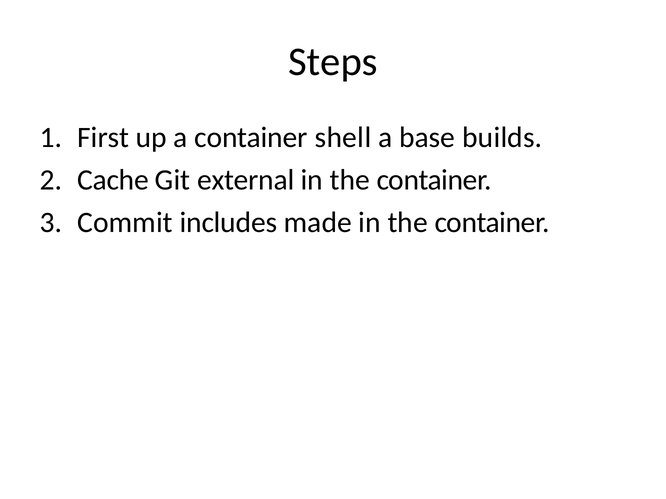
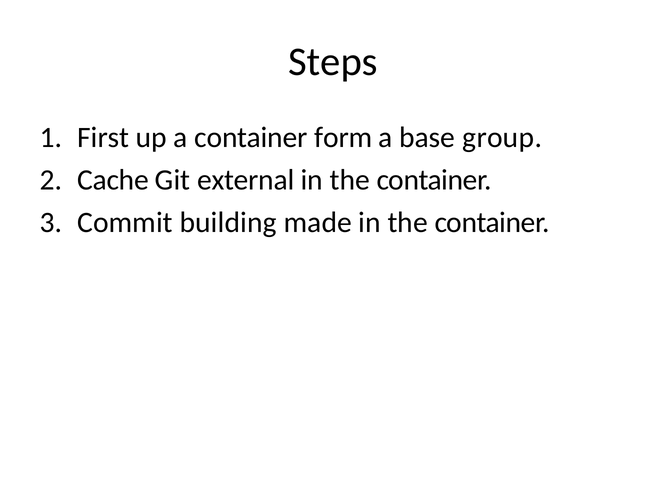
shell: shell -> form
builds: builds -> group
includes: includes -> building
